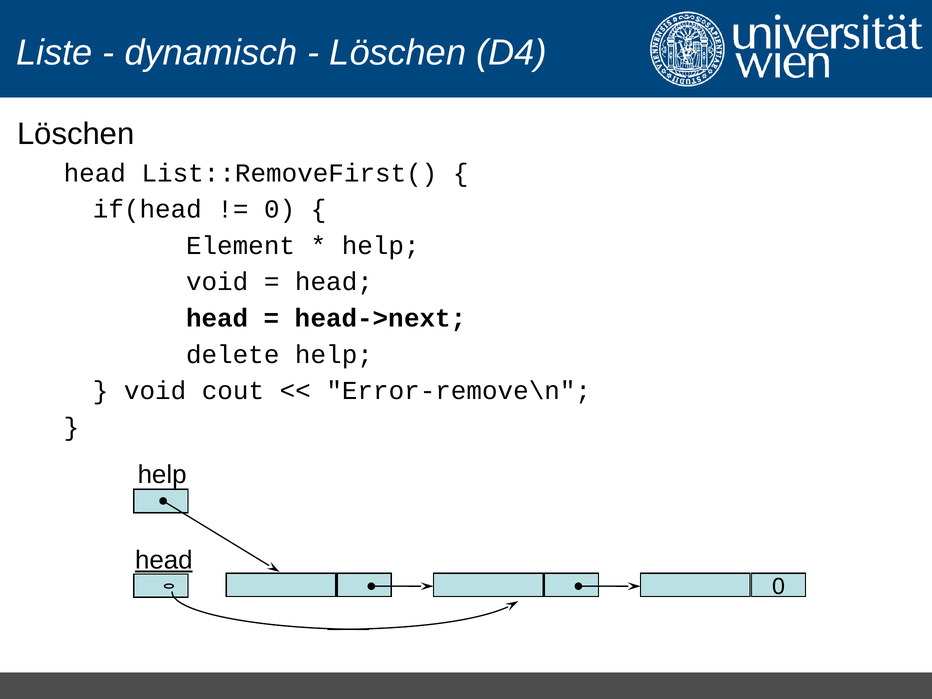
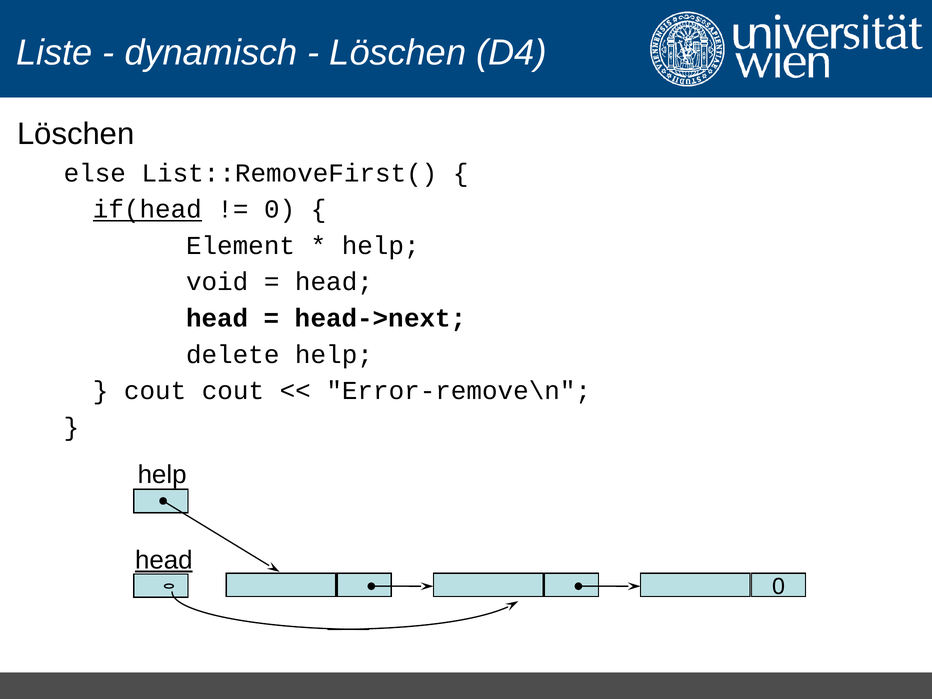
head at (95, 173): head -> else
if(head underline: none -> present
void at (155, 391): void -> cout
